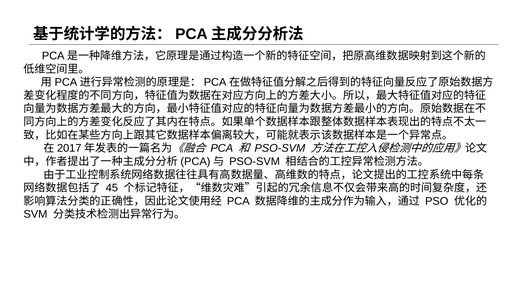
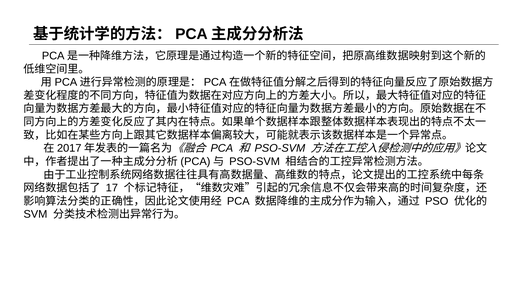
45: 45 -> 17
